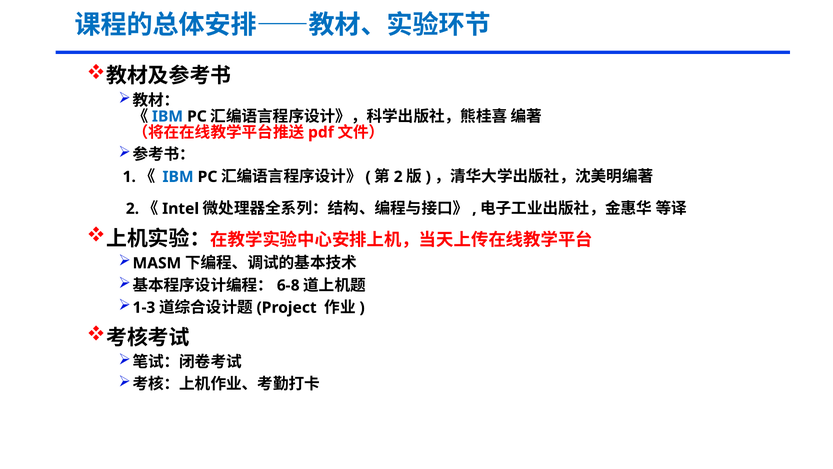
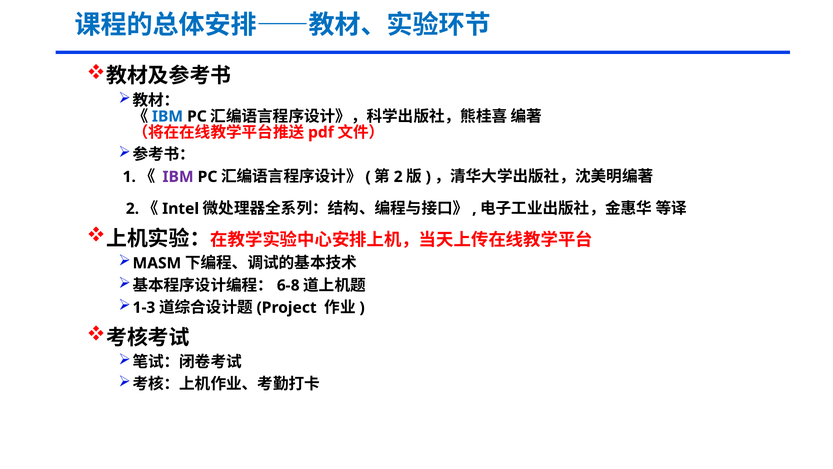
IBM at (178, 177) colour: blue -> purple
